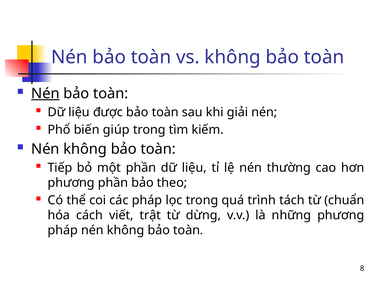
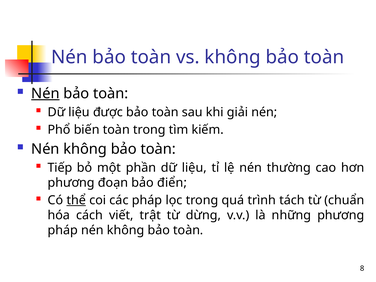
biến giúp: giúp -> toàn
phương phần: phần -> đoạn
theo: theo -> điển
thể underline: none -> present
